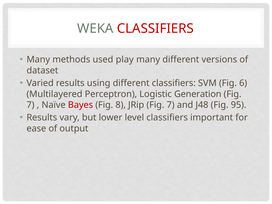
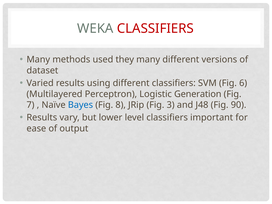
play: play -> they
Bayes colour: red -> blue
JRip Fig 7: 7 -> 3
95: 95 -> 90
